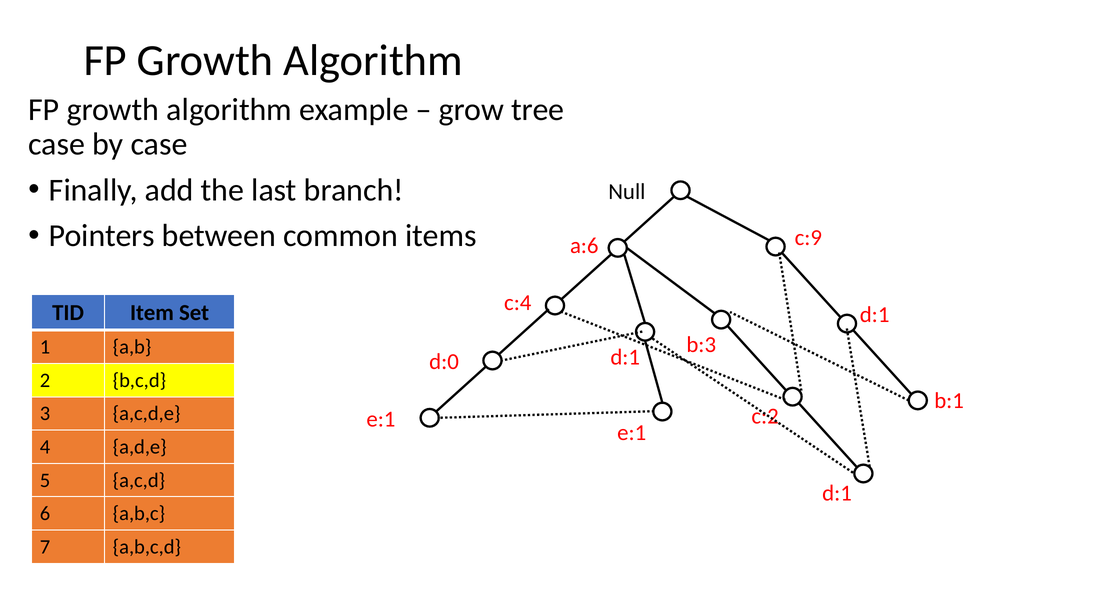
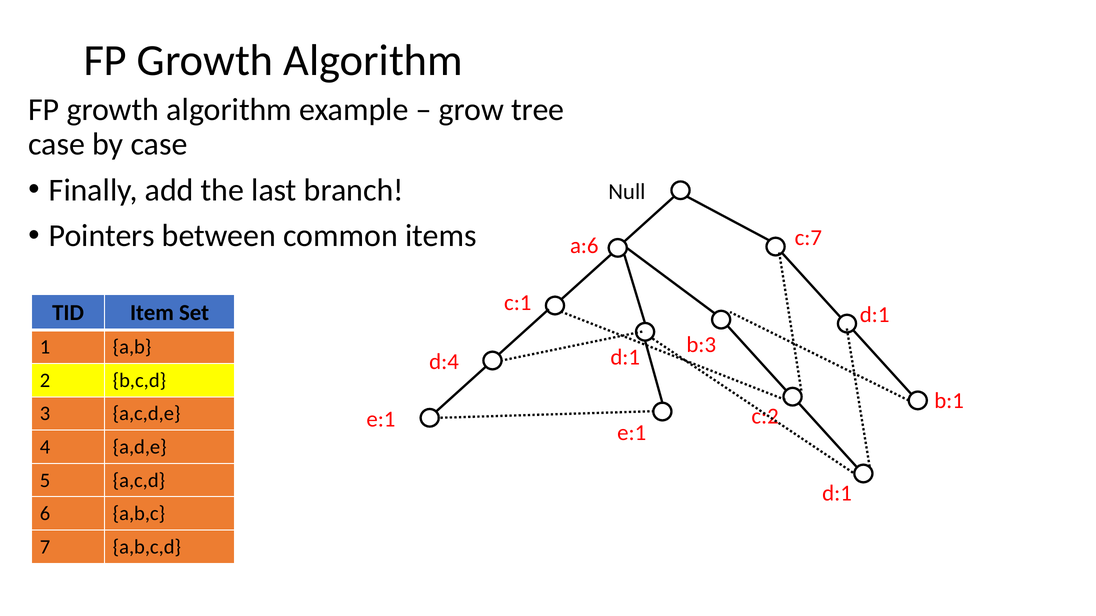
c:9: c:9 -> c:7
c:4: c:4 -> c:1
d:0: d:0 -> d:4
